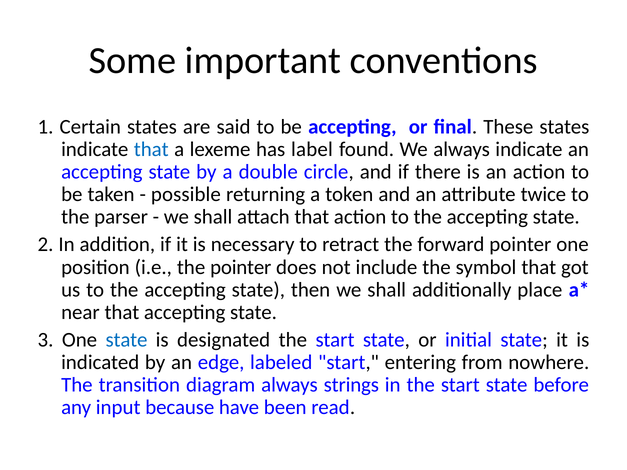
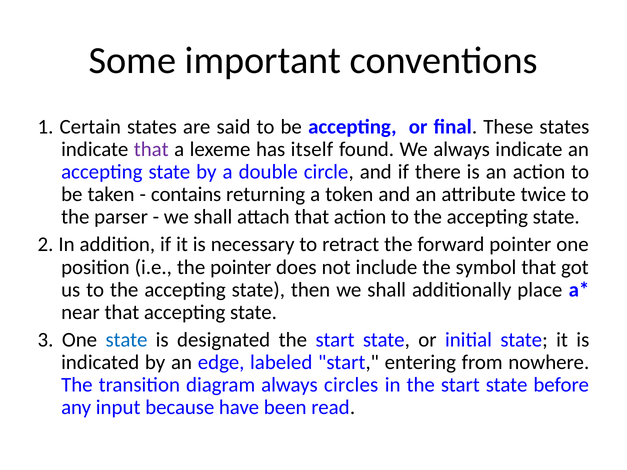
that at (151, 149) colour: blue -> purple
label: label -> itself
possible: possible -> contains
strings: strings -> circles
